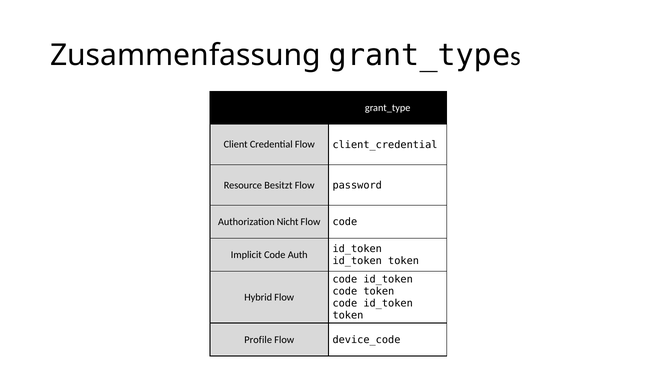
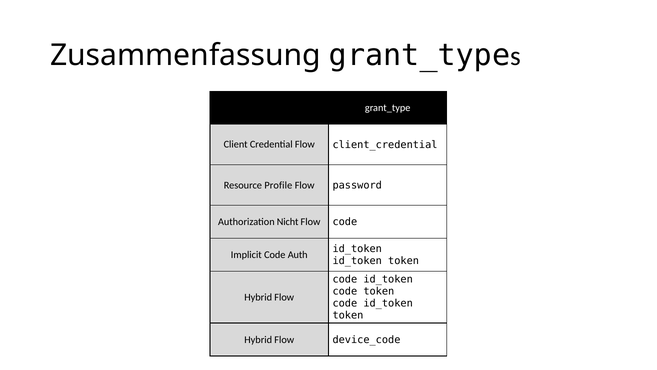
Besitzt: Besitzt -> Profile
Profile at (258, 339): Profile -> Hybrid
